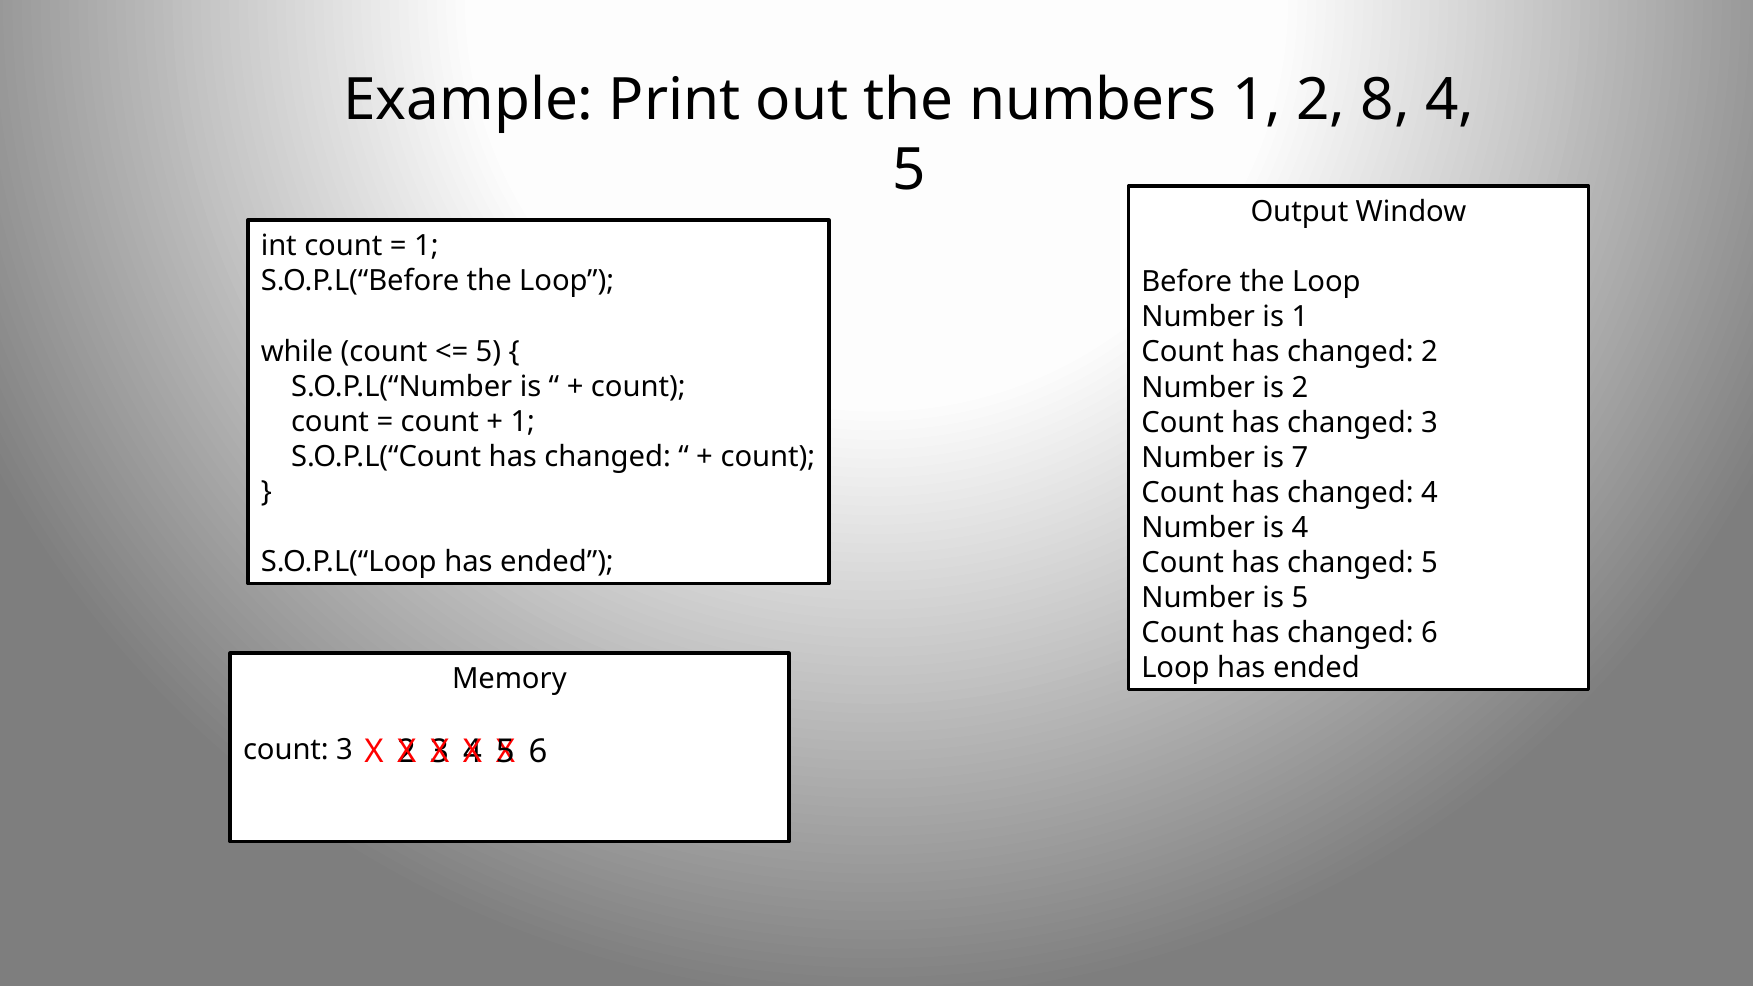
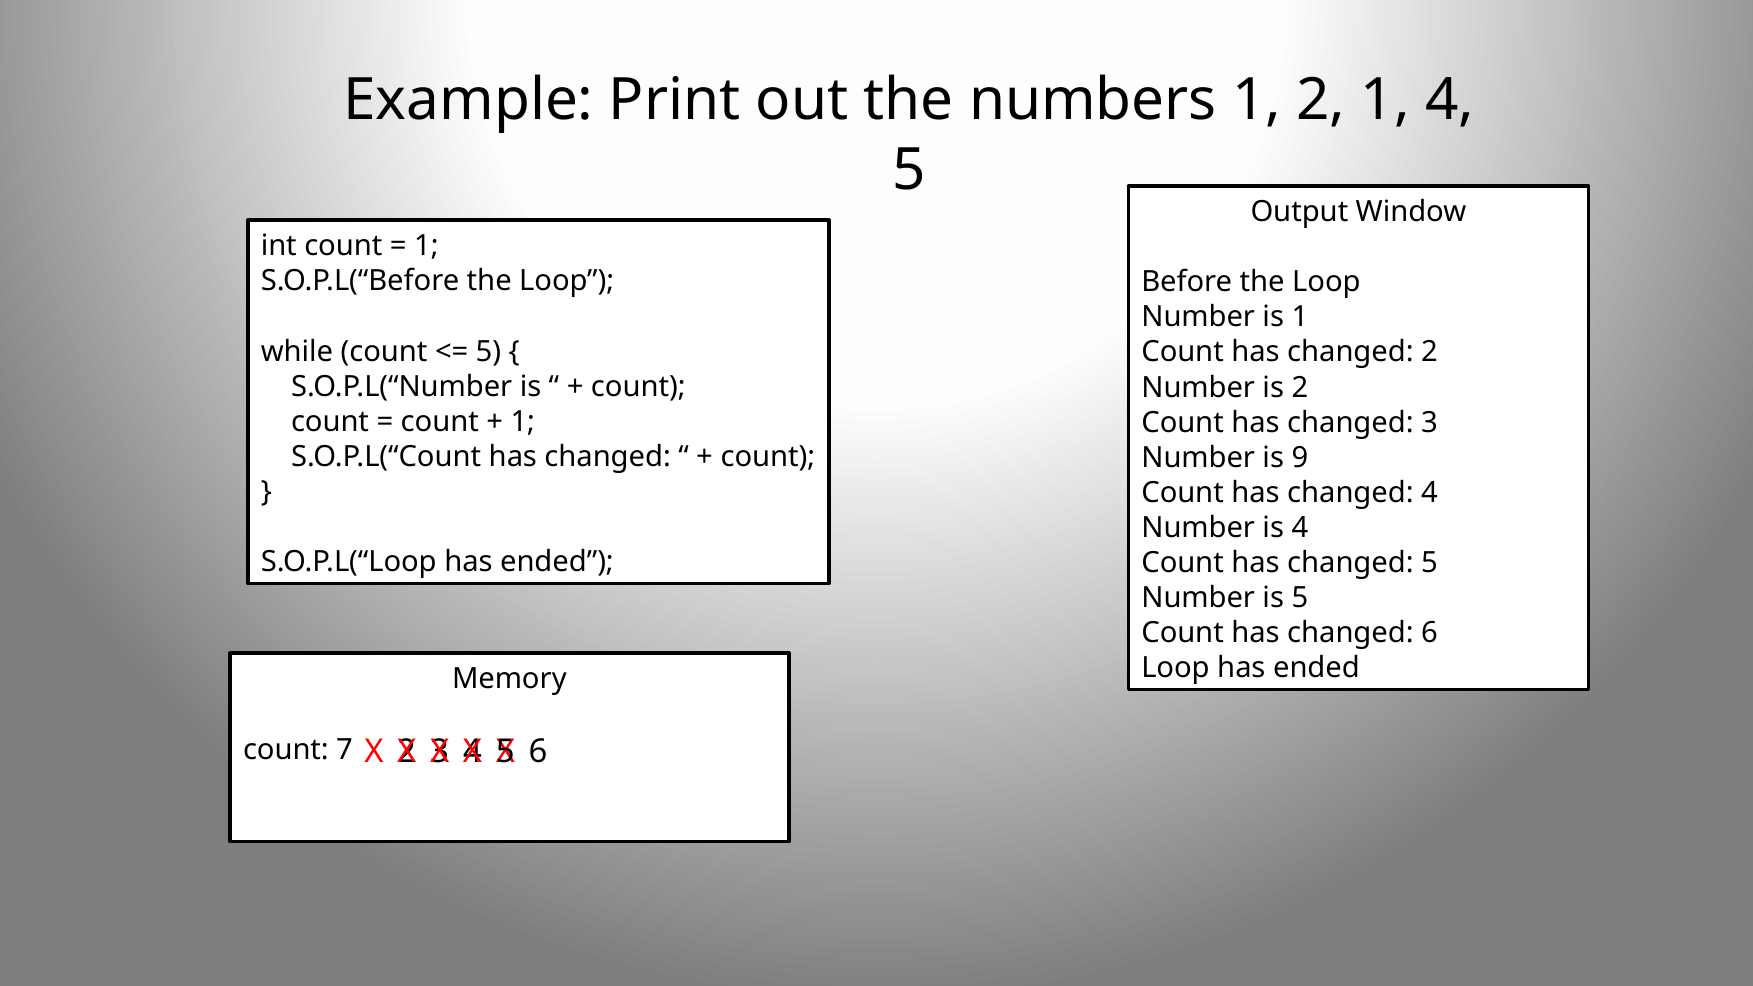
2 8: 8 -> 1
7: 7 -> 9
count 3: 3 -> 7
